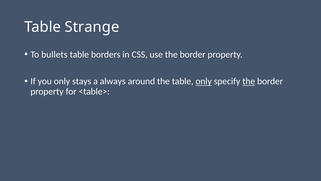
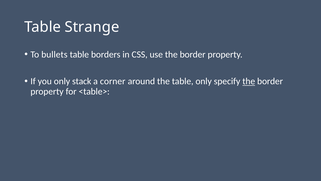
stays: stays -> stack
always: always -> corner
only at (204, 81) underline: present -> none
